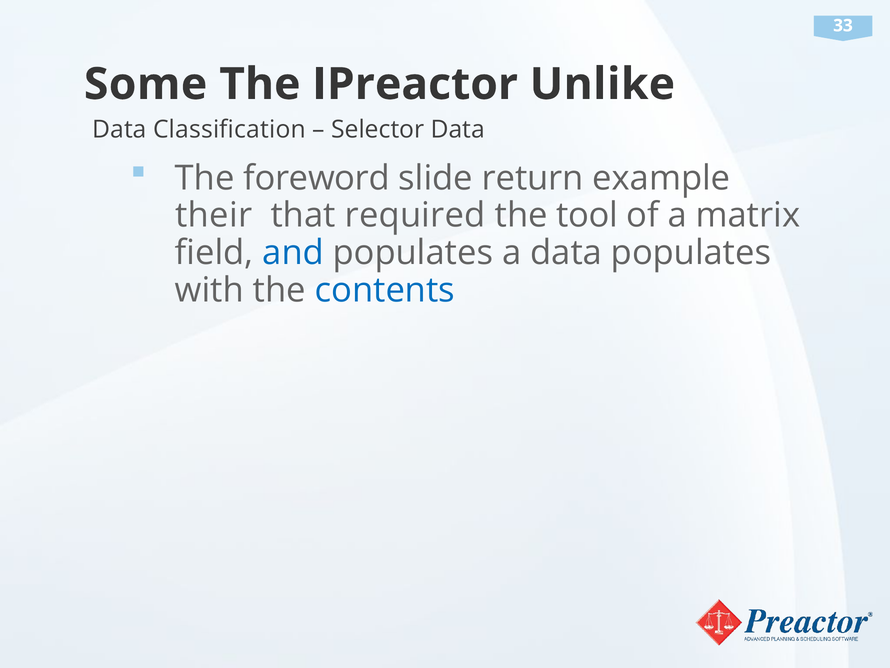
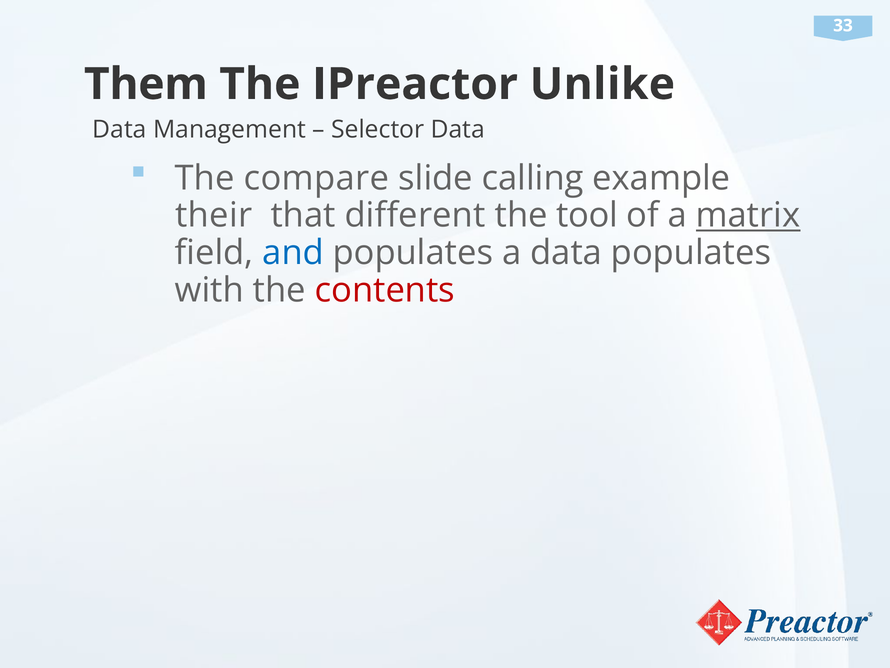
Some: Some -> Them
Classification: Classification -> Management
foreword: foreword -> compare
return: return -> calling
required: required -> different
matrix underline: none -> present
contents colour: blue -> red
